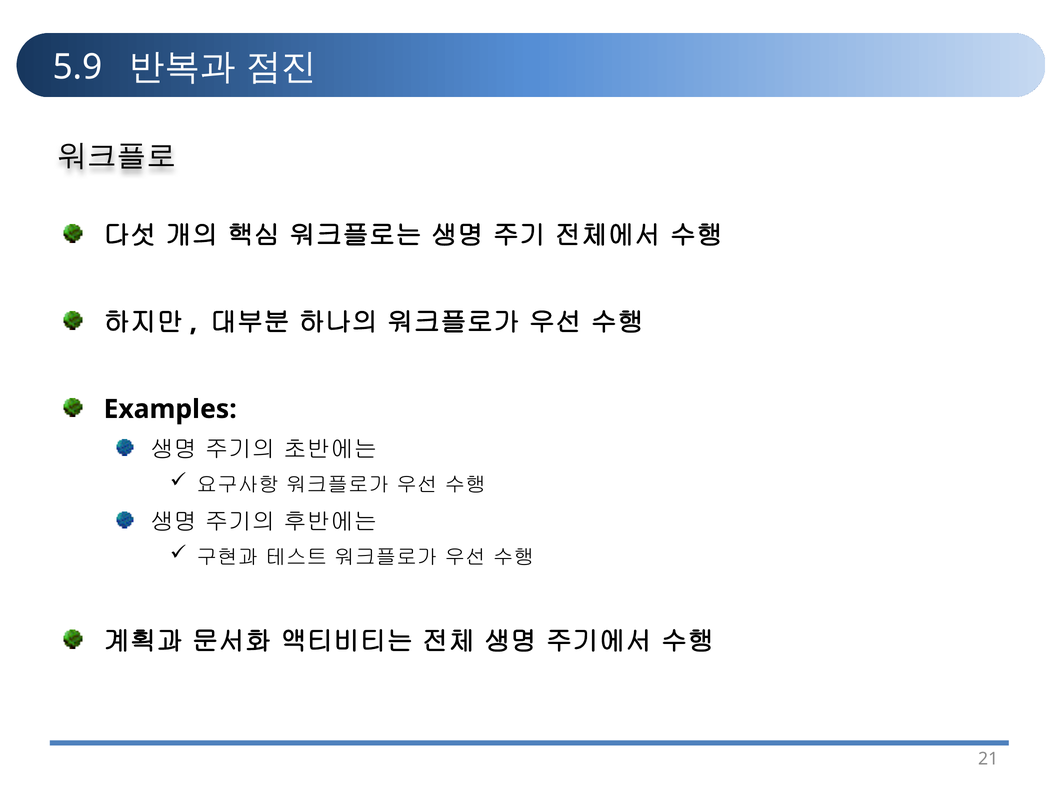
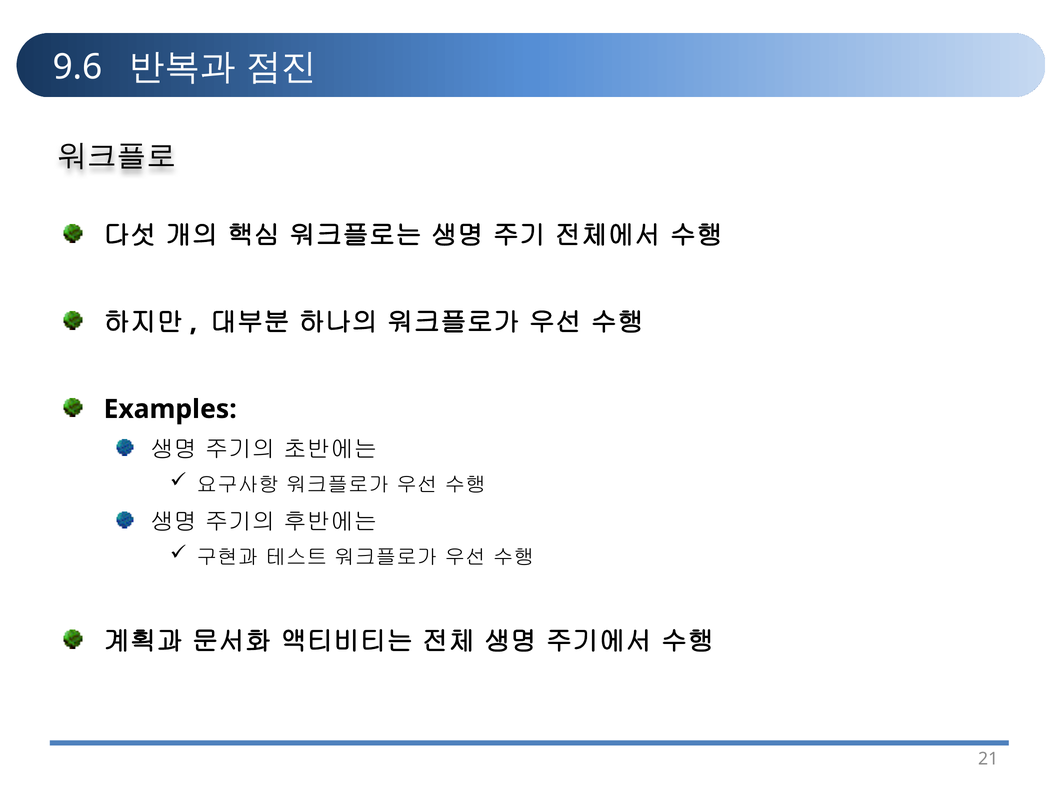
5.9: 5.9 -> 9.6
